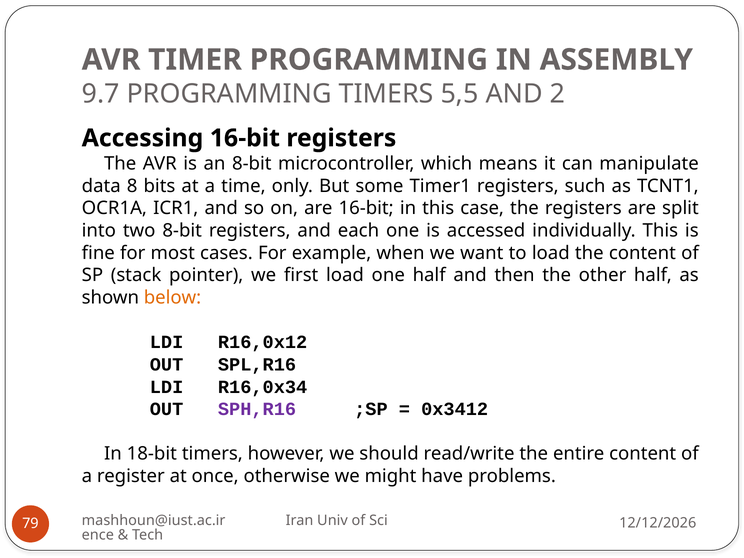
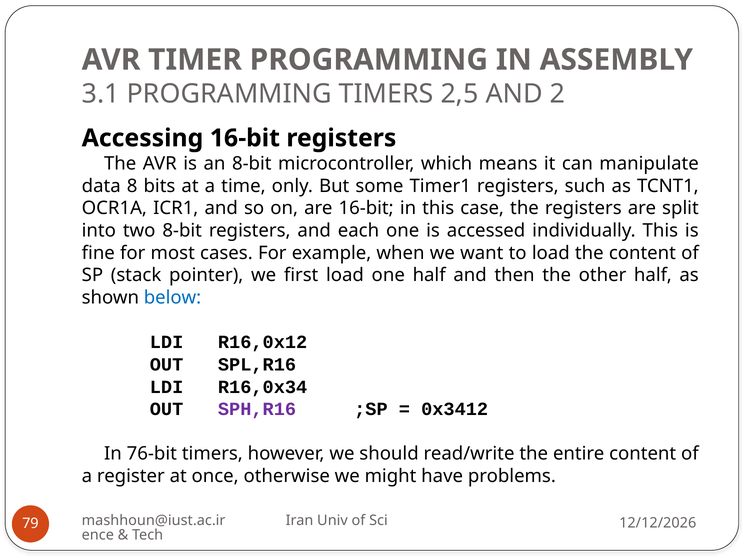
9.7: 9.7 -> 3.1
5,5: 5,5 -> 2,5
below colour: orange -> blue
18-bit: 18-bit -> 76-bit
